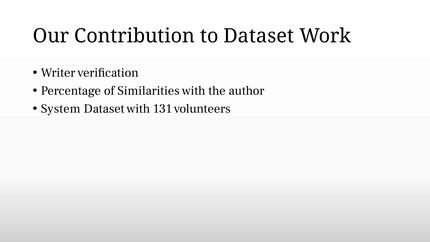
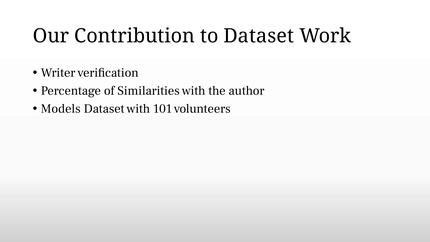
System: System -> Models
131: 131 -> 101
